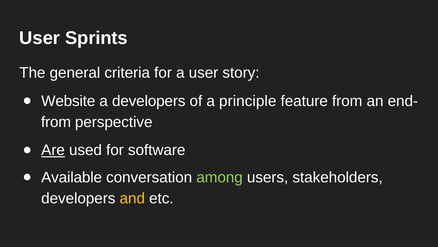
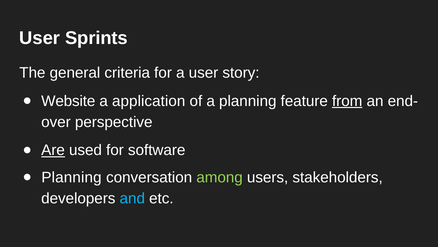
a developers: developers -> application
a principle: principle -> planning
from at (347, 101) underline: none -> present
from at (56, 122): from -> over
Available at (72, 177): Available -> Planning
and colour: yellow -> light blue
